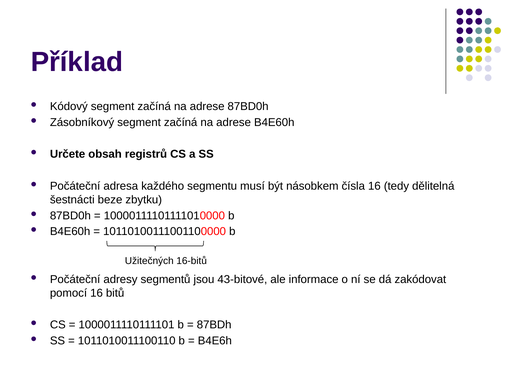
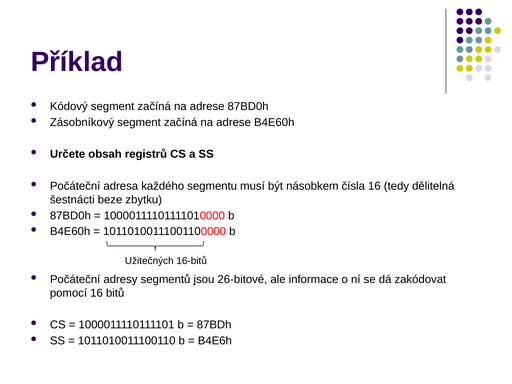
43-bitové: 43-bitové -> 26-bitové
